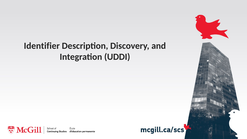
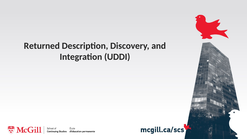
Identifier: Identifier -> Returned
